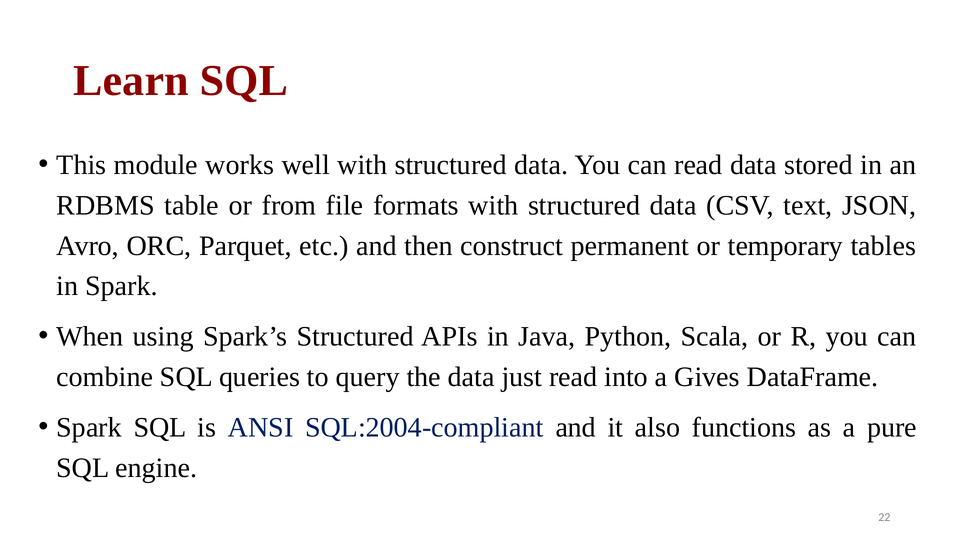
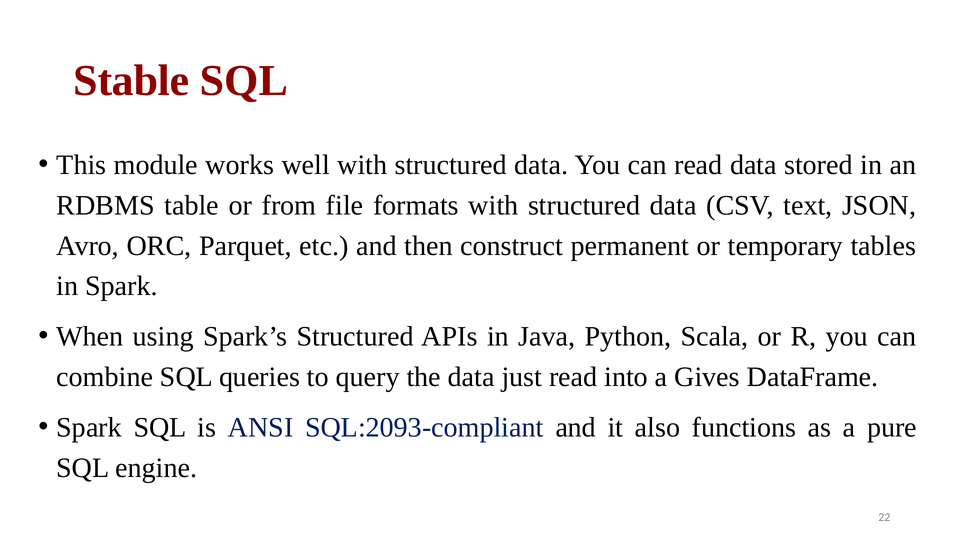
Learn: Learn -> Stable
SQL:2004-compliant: SQL:2004-compliant -> SQL:2093-compliant
